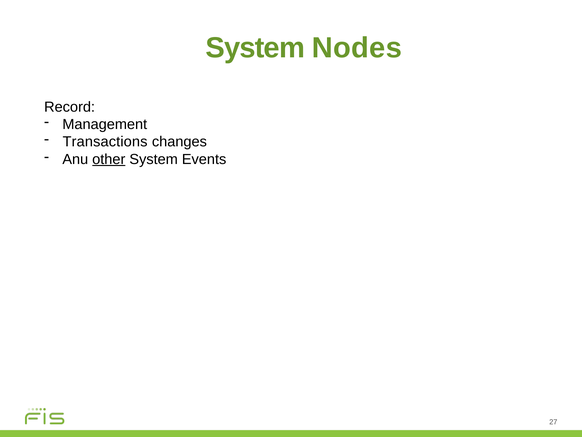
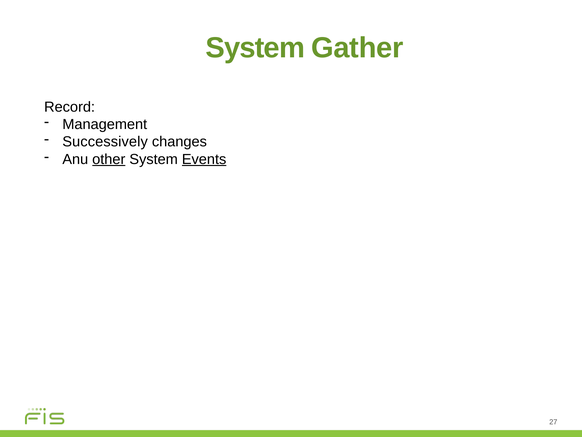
Nodes: Nodes -> Gather
Transactions: Transactions -> Successively
Events underline: none -> present
